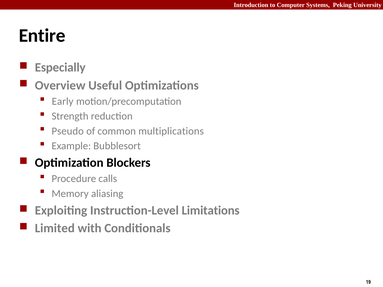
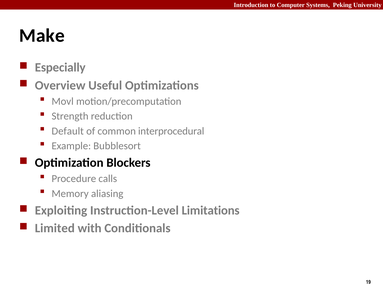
Entire: Entire -> Make
Early: Early -> Movl
Pseudo: Pseudo -> Default
multiplications: multiplications -> interprocedural
